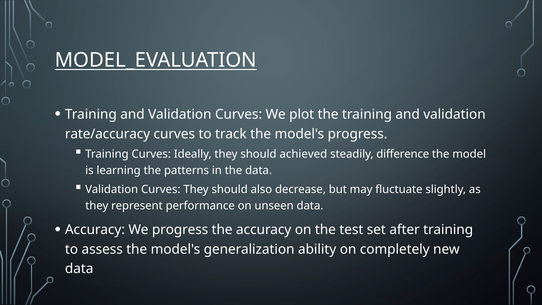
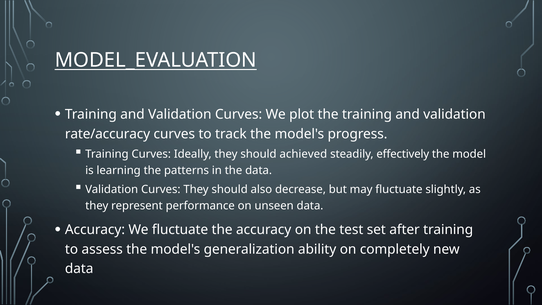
difference: difference -> effectively
We progress: progress -> fluctuate
